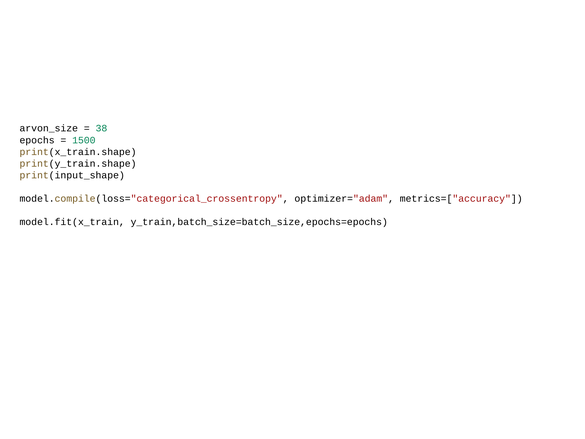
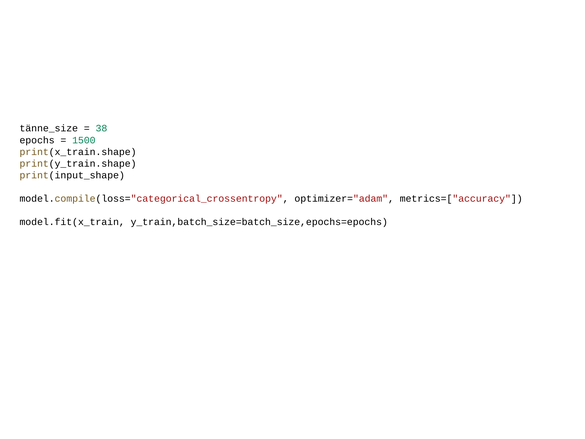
arvon_size: arvon_size -> tänne_size
